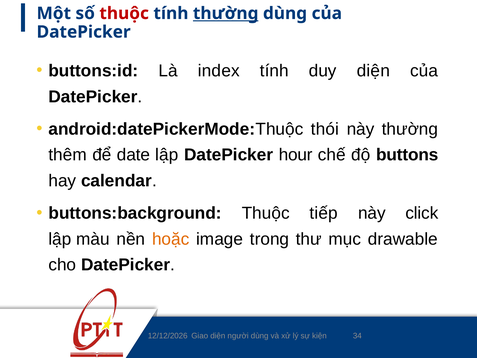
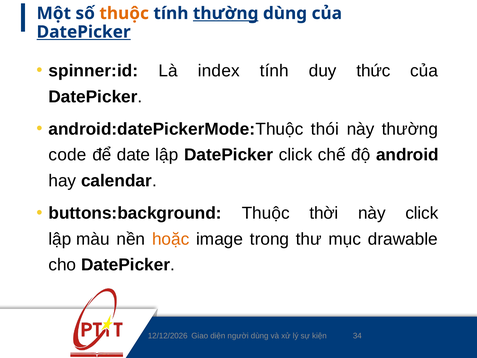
thuộc at (124, 13) colour: red -> orange
DatePicker at (84, 32) underline: none -> present
buttons:id: buttons:id -> spinner:id
duy diện: diện -> thức
thêm: thêm -> code
DatePicker hour: hour -> click
buttons: buttons -> android
tiếp: tiếp -> thời
